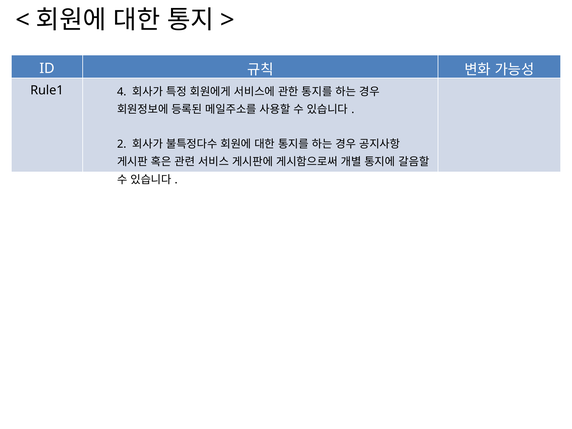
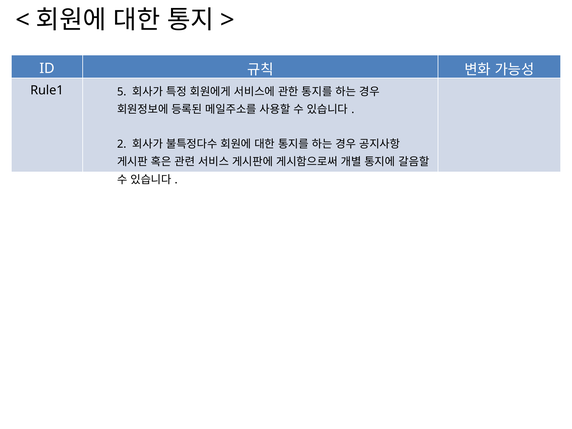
4: 4 -> 5
